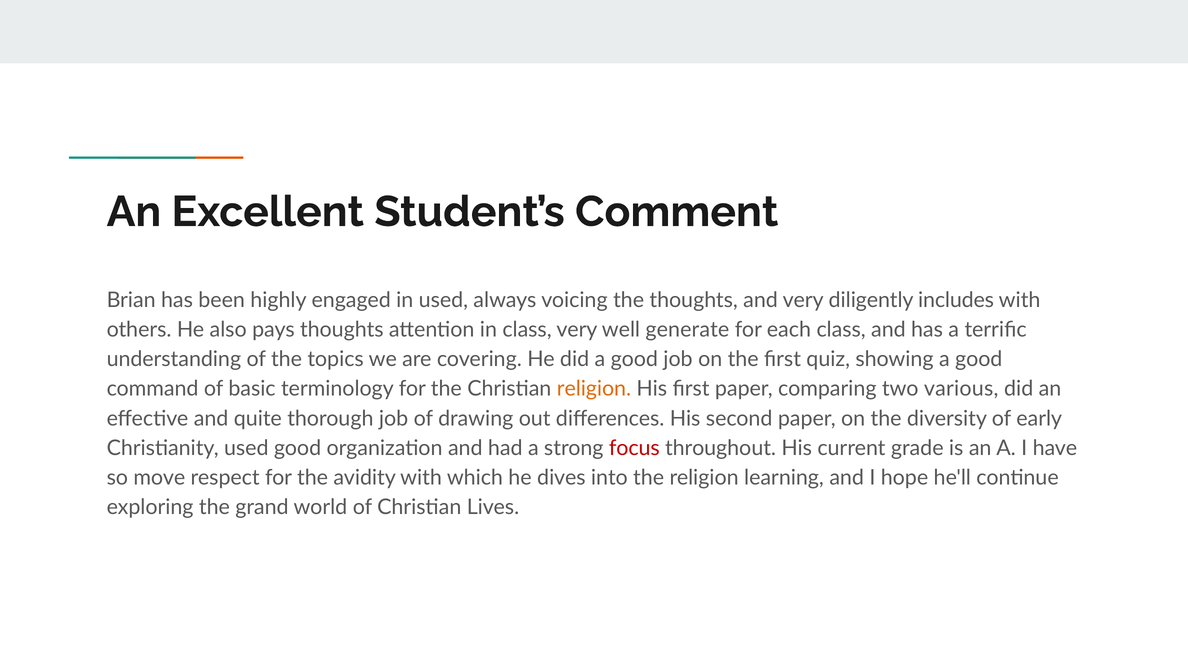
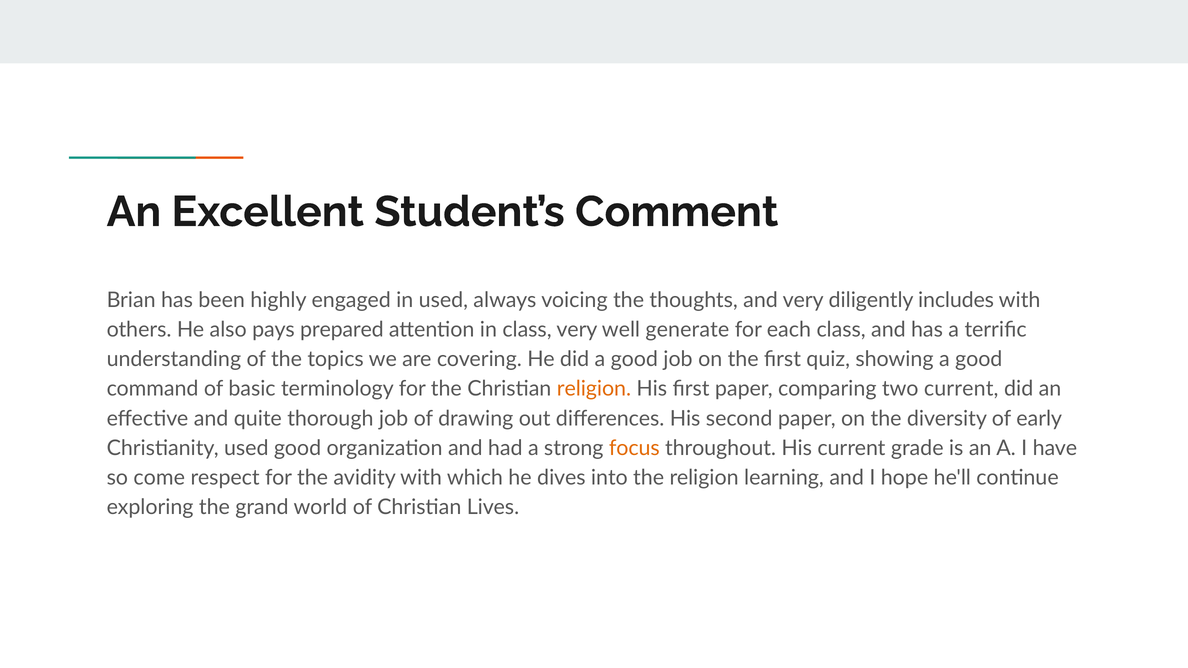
pays thoughts: thoughts -> prepared
two various: various -> current
focus colour: red -> orange
move: move -> come
